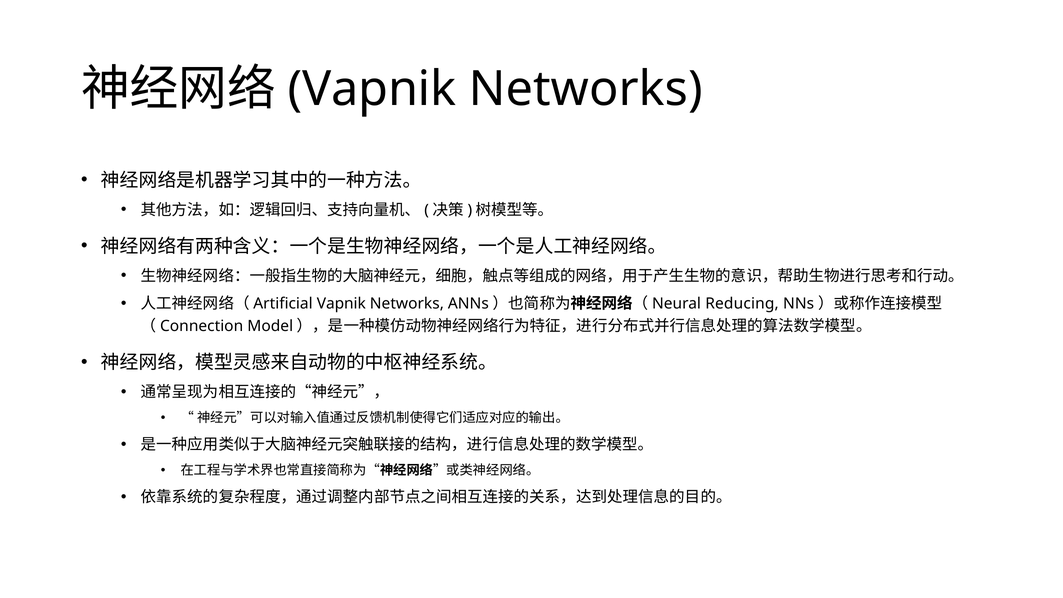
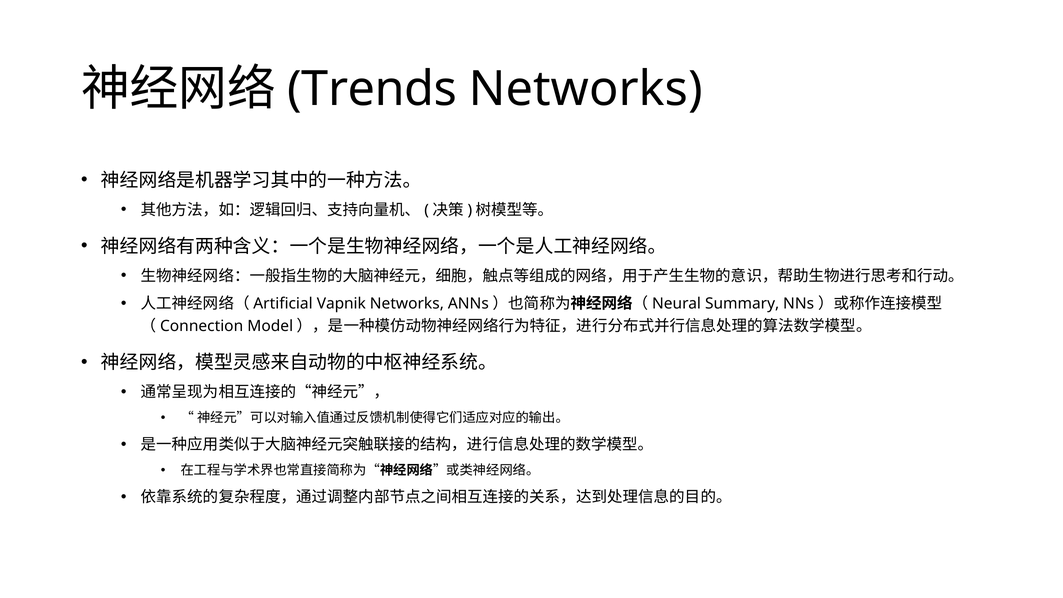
Vapnik at (372, 89): Vapnik -> Trends
Reducing: Reducing -> Summary
